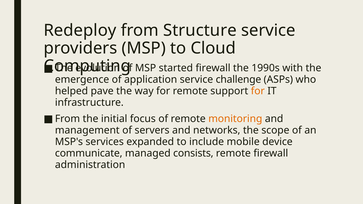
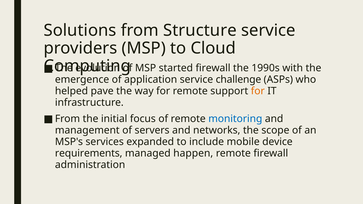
Redeploy: Redeploy -> Solutions
monitoring colour: orange -> blue
communicate: communicate -> requirements
consists: consists -> happen
